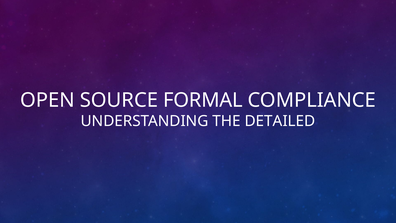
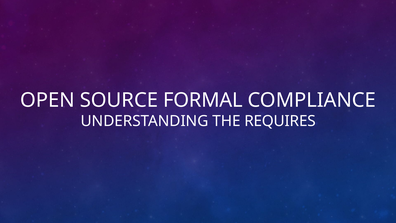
DETAILED: DETAILED -> REQUIRES
